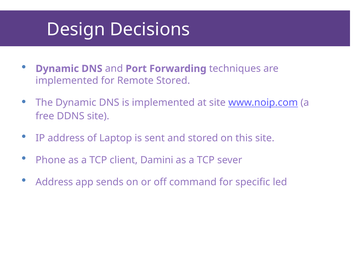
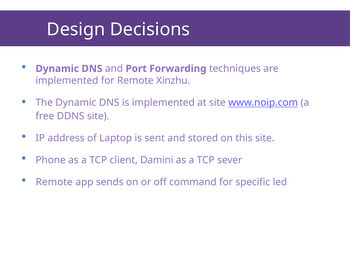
Remote Stored: Stored -> Xinzhu
Address at (54, 182): Address -> Remote
